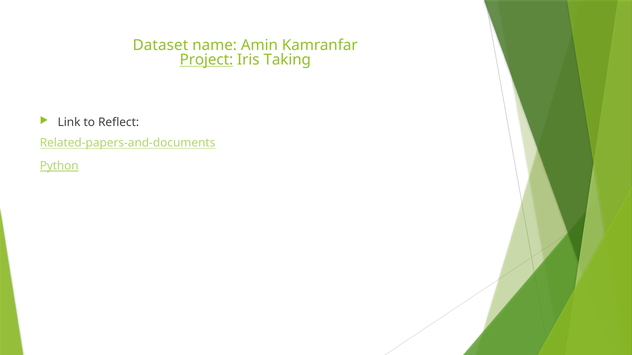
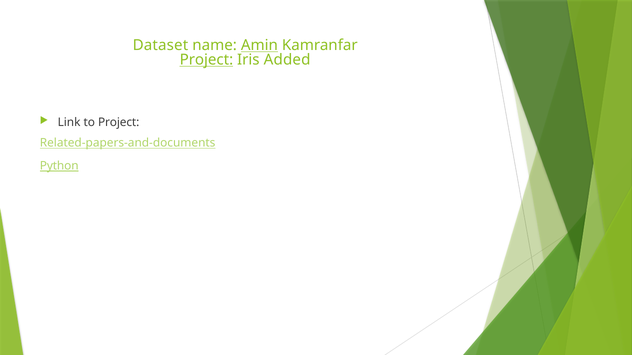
Amin underline: none -> present
Taking: Taking -> Added
to Reflect: Reflect -> Project
